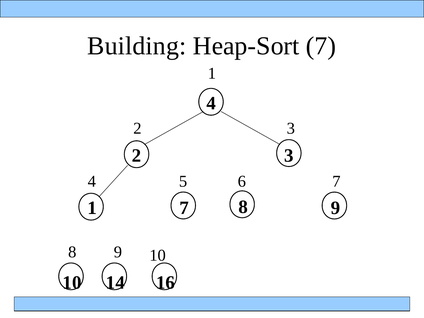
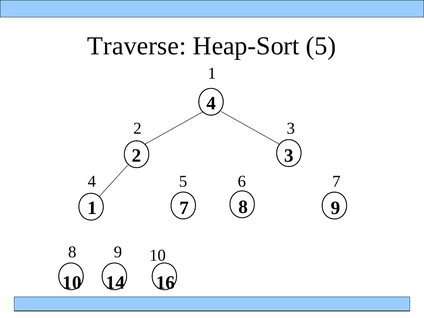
Building: Building -> Traverse
Heap-Sort 7: 7 -> 5
